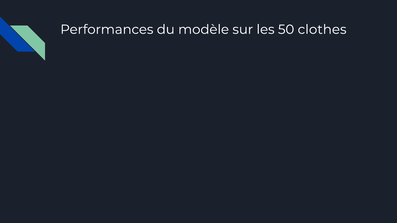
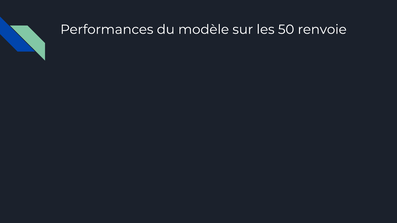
clothes: clothes -> renvoie
